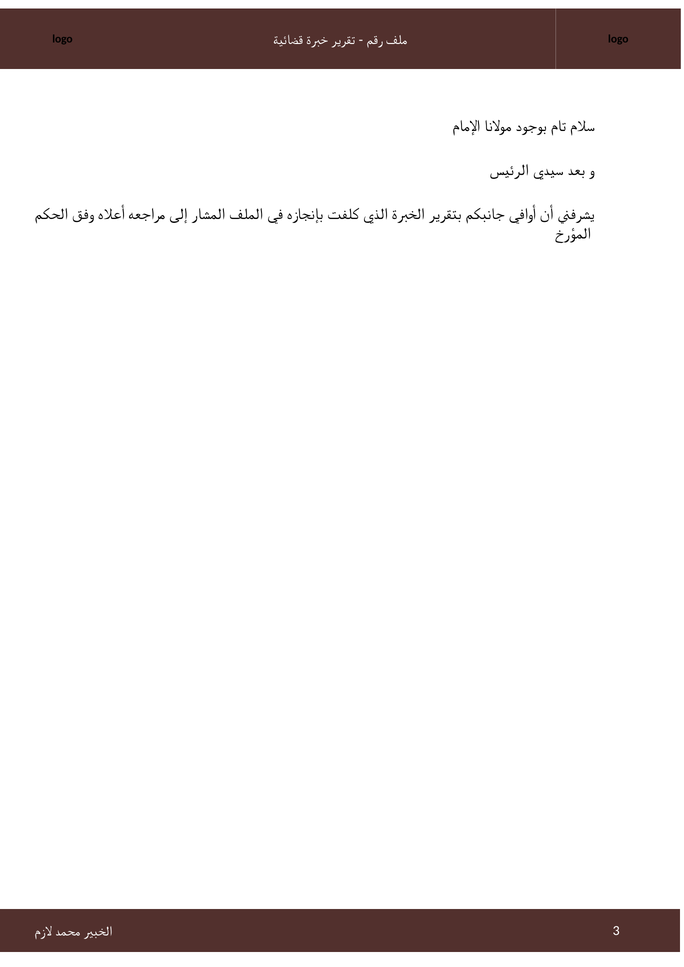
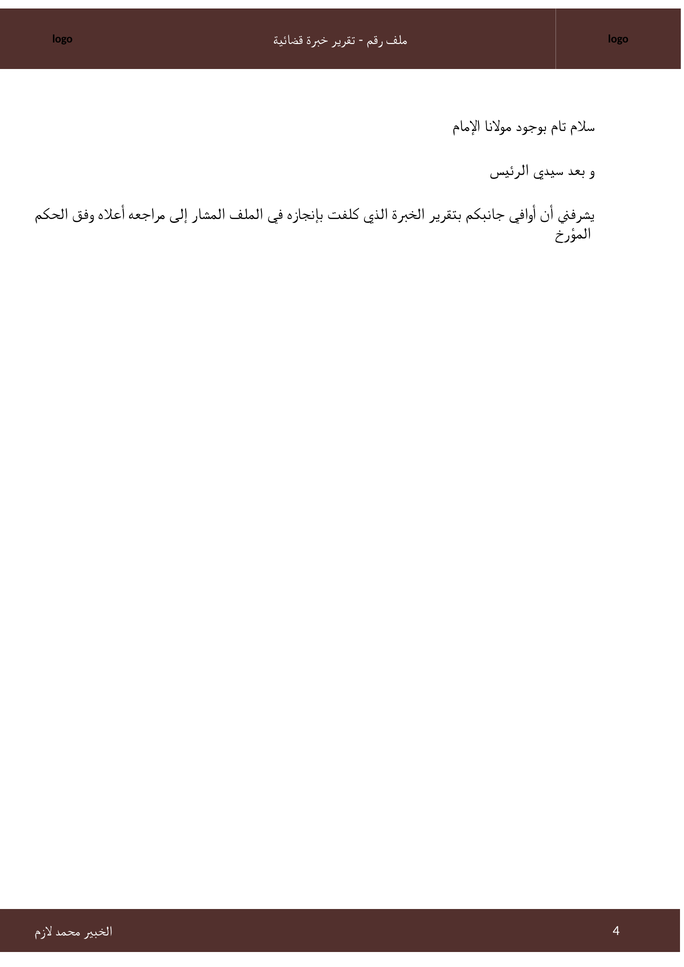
3: 3 -> 4
